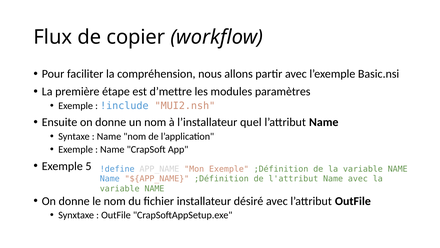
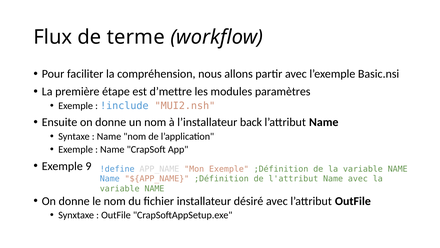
copier: copier -> terme
quel: quel -> back
5: 5 -> 9
